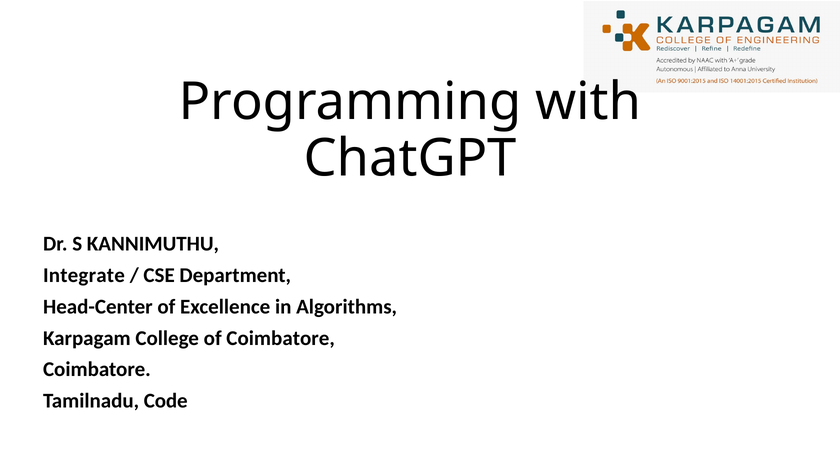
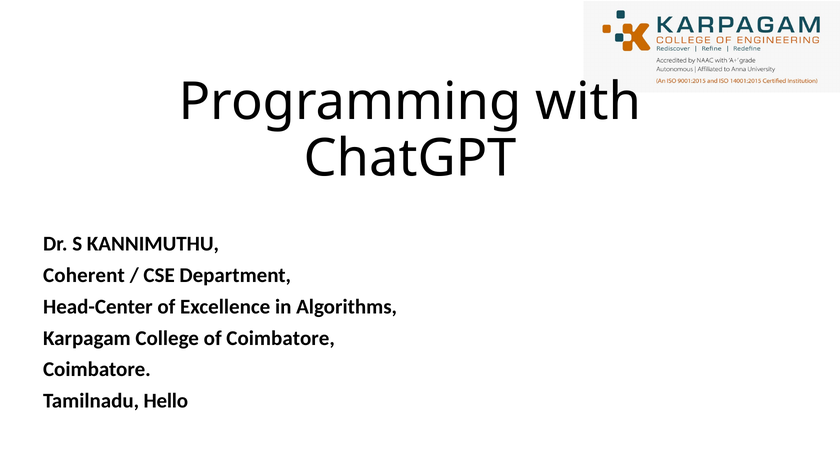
Integrate: Integrate -> Coherent
Code: Code -> Hello
